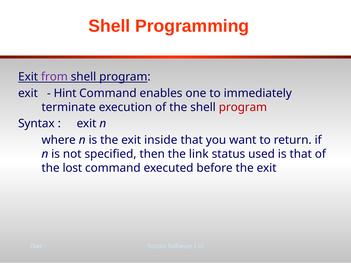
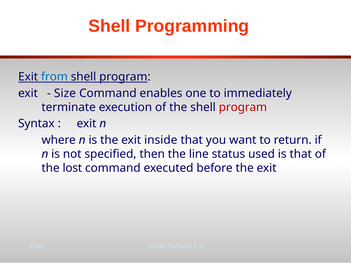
from colour: purple -> blue
Hint: Hint -> Size
link: link -> line
